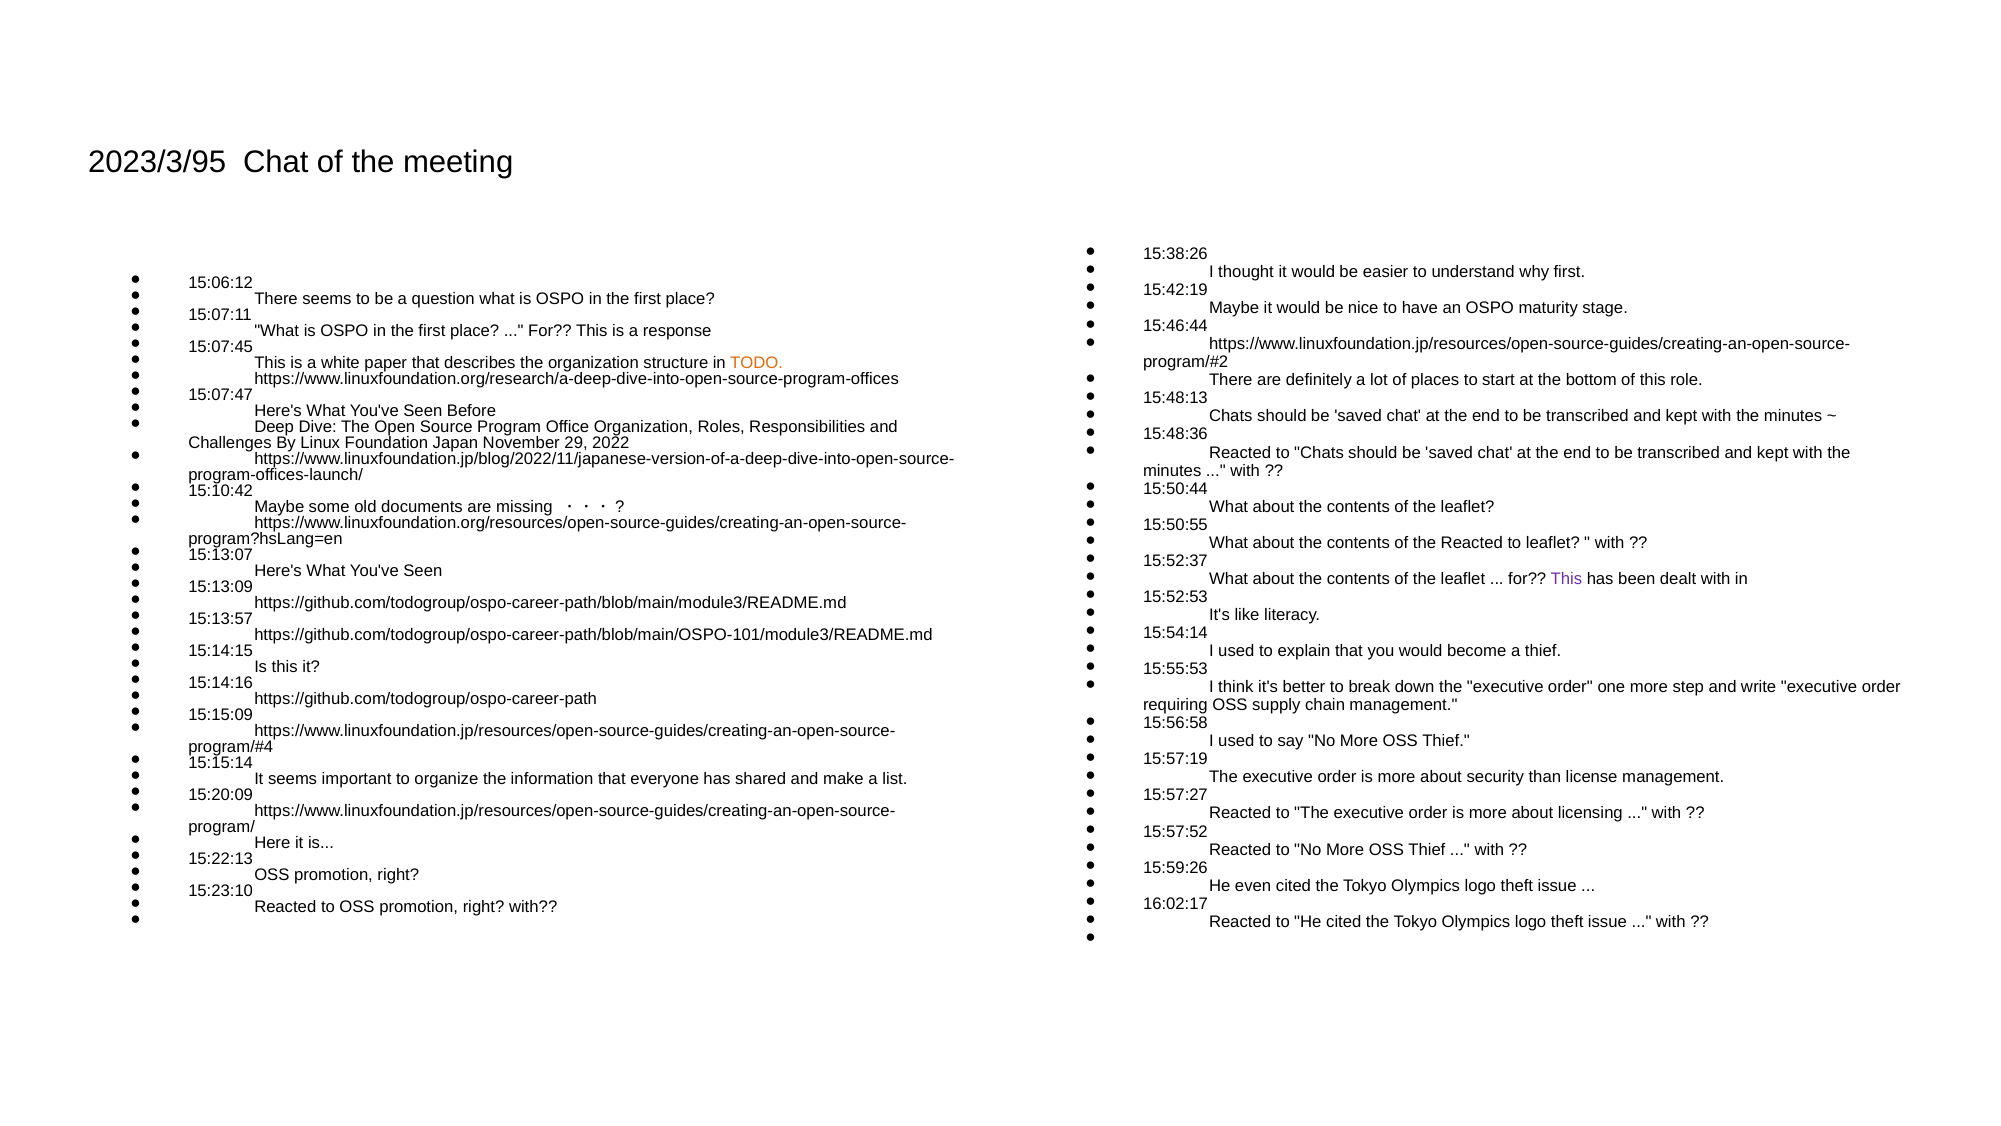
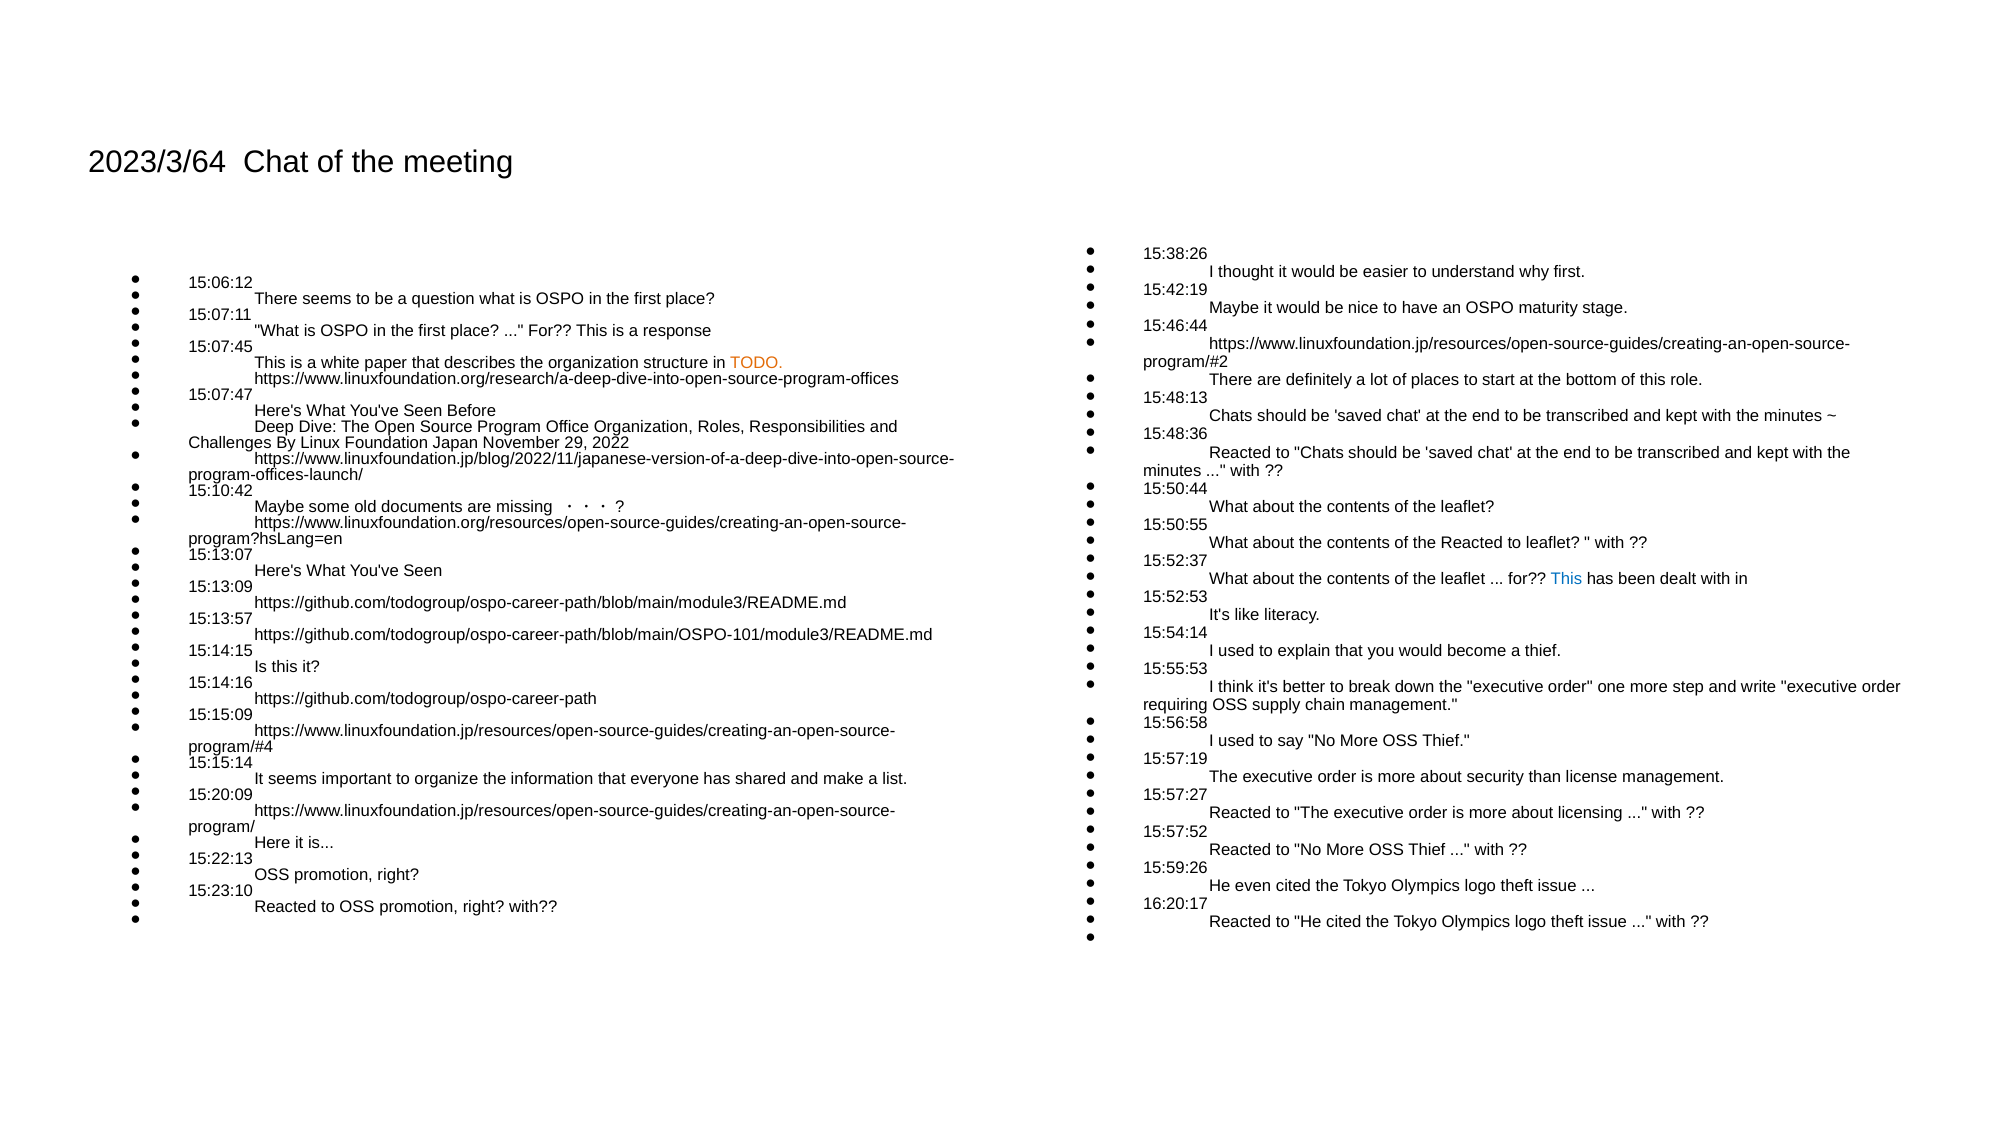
2023/3/95: 2023/3/95 -> 2023/3/64
This at (1566, 579) colour: purple -> blue
16:02:17: 16:02:17 -> 16:20:17
